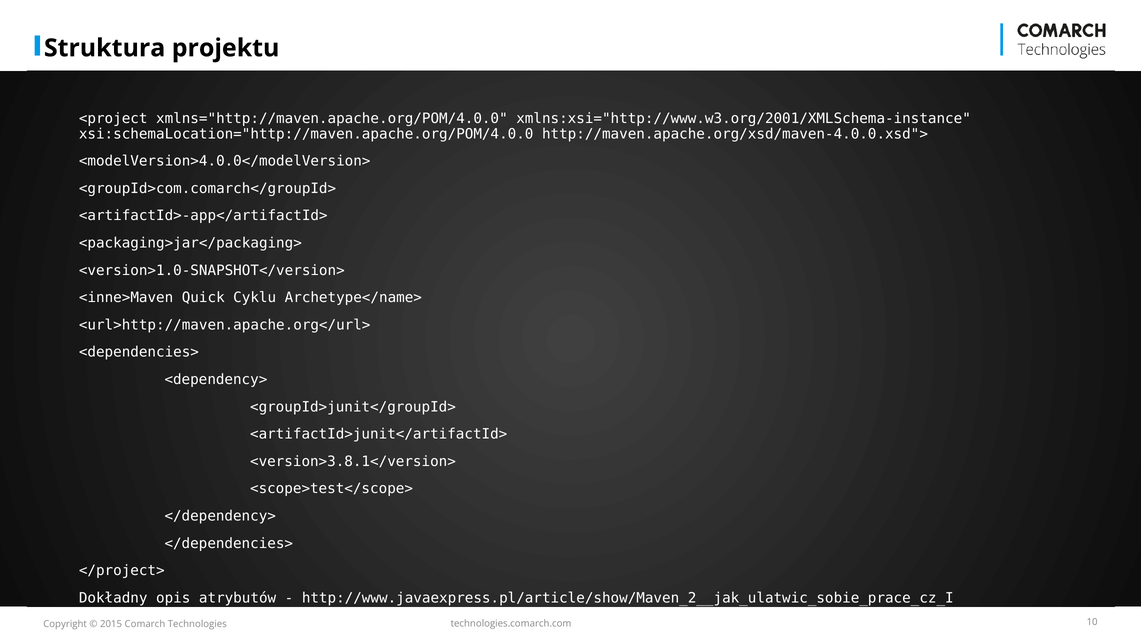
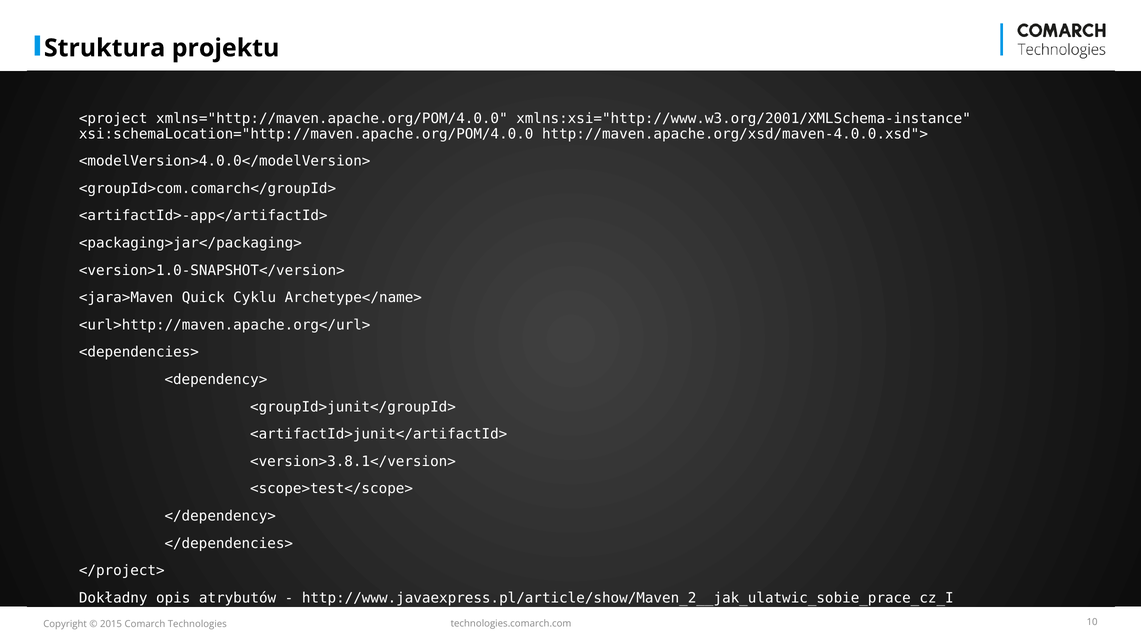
<inne>Maven: <inne>Maven -> <jara>Maven
